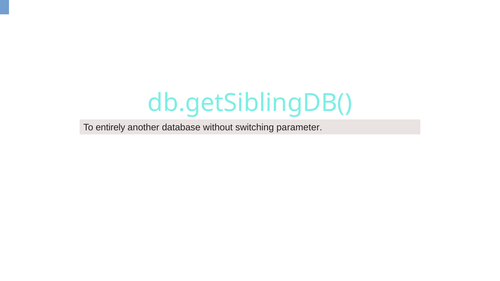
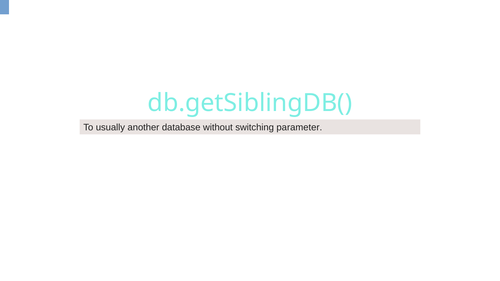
entirely: entirely -> usually
